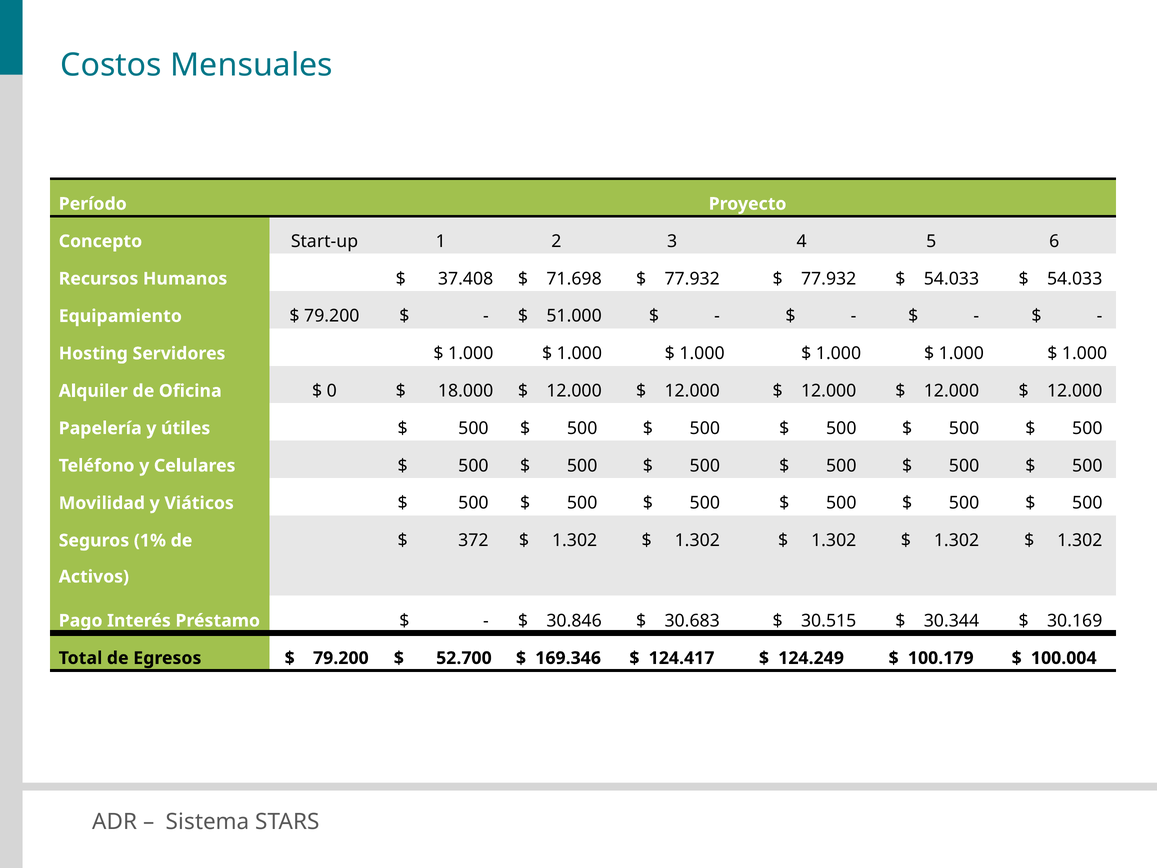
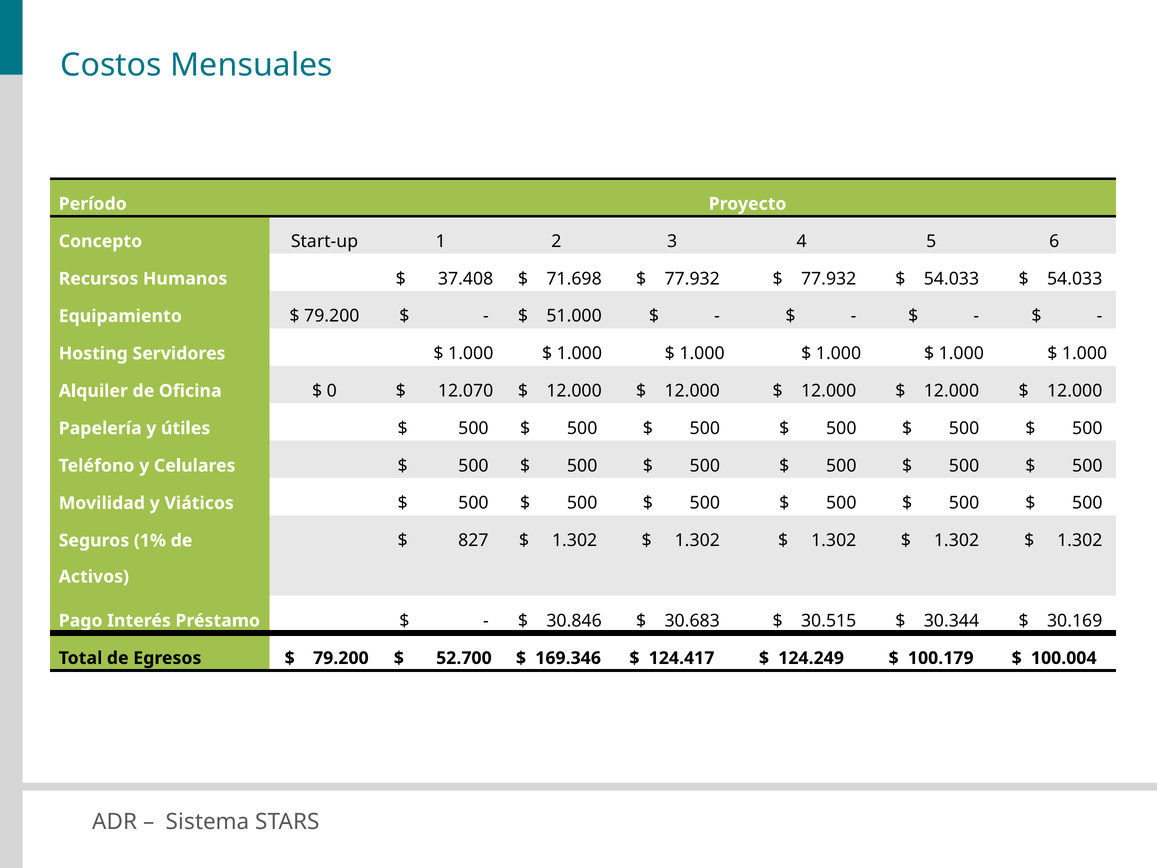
18.000: 18.000 -> 12.070
372: 372 -> 827
